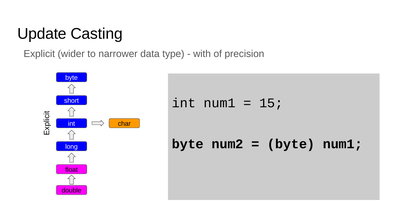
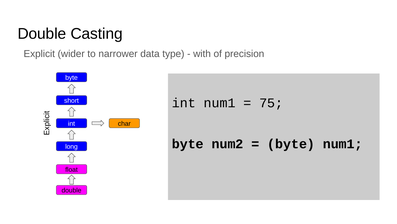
Update at (42, 34): Update -> Double
15: 15 -> 75
